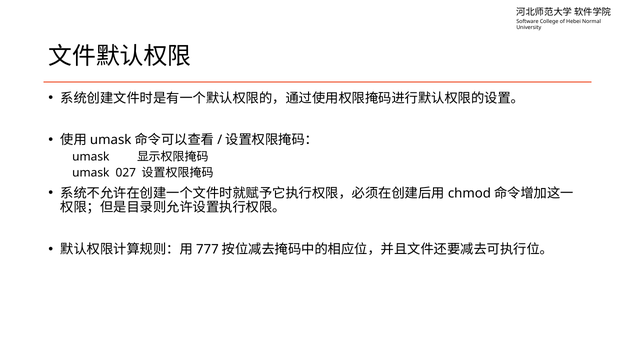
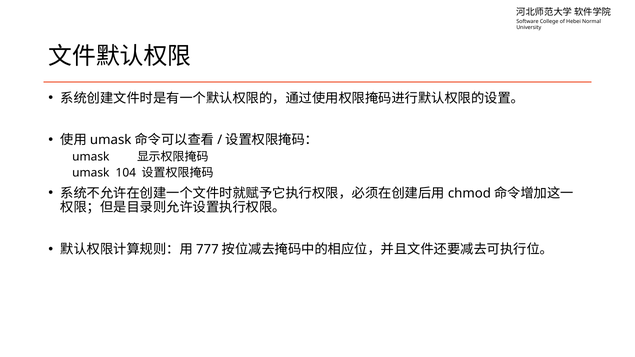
027: 027 -> 104
